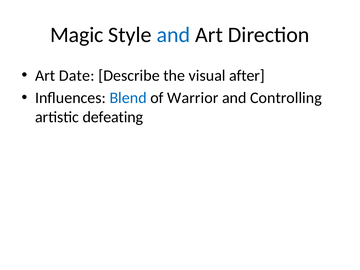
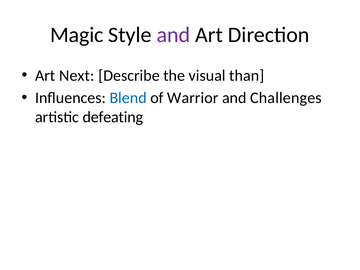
and at (173, 35) colour: blue -> purple
Date: Date -> Next
after: after -> than
Controlling: Controlling -> Challenges
